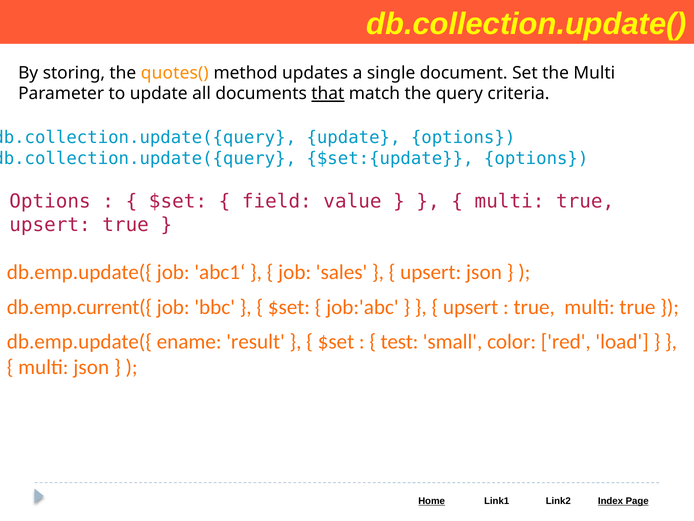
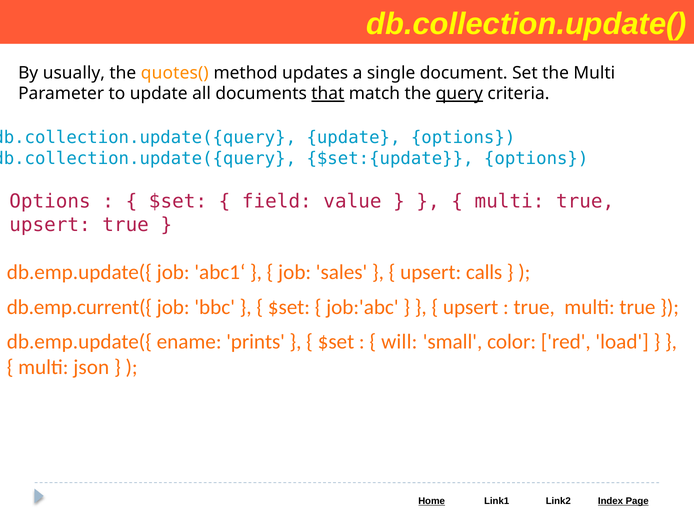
storing: storing -> usually
query underline: none -> present
upsert json: json -> calls
result: result -> prints
test: test -> will
